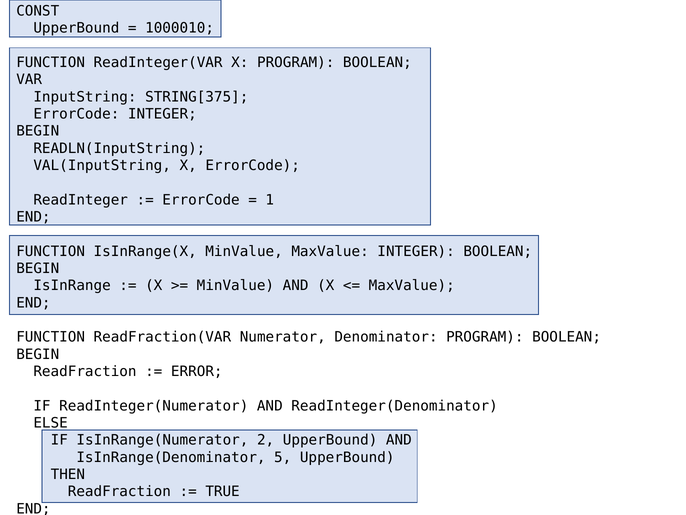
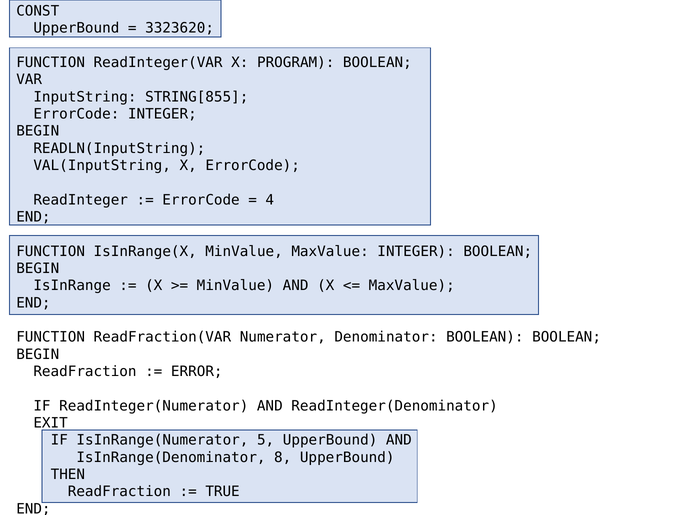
1000010: 1000010 -> 3323620
STRING[375: STRING[375 -> STRING[855
1: 1 -> 4
Denominator PROGRAM: PROGRAM -> BOOLEAN
ELSE: ELSE -> EXIT
2: 2 -> 5
5: 5 -> 8
